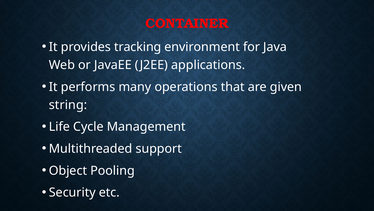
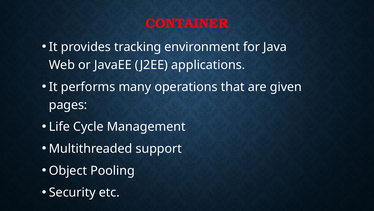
string: string -> pages
